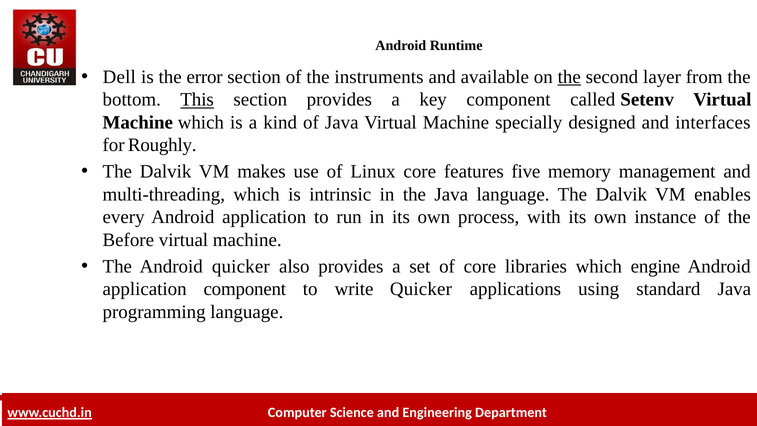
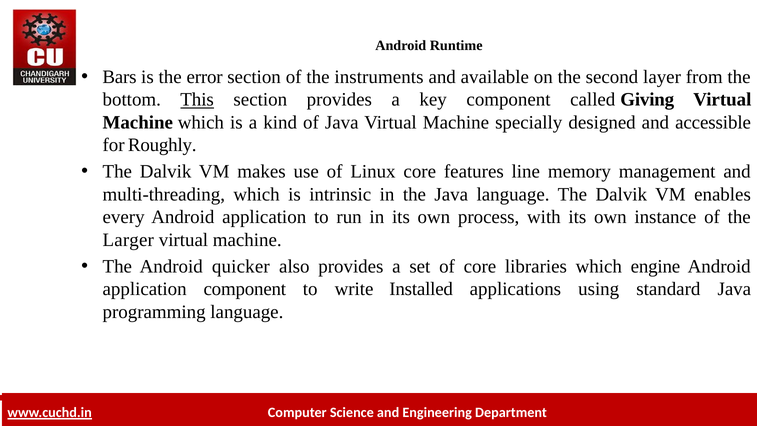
Dell: Dell -> Bars
the at (569, 77) underline: present -> none
Setenv: Setenv -> Giving
interfaces: interfaces -> accessible
five: five -> line
Before: Before -> Larger
write Quicker: Quicker -> Installed
